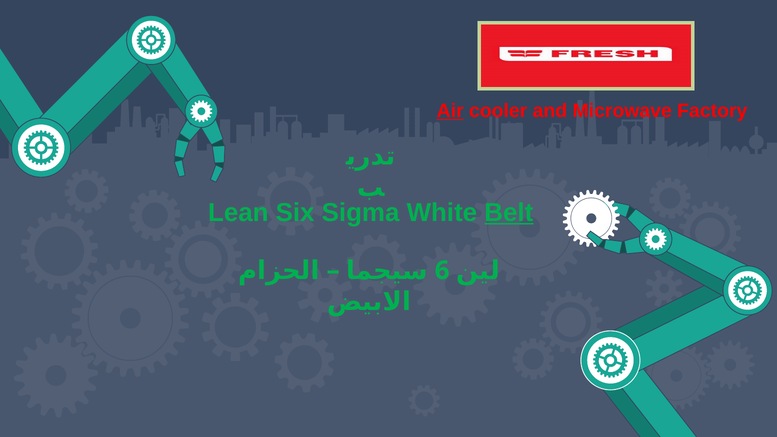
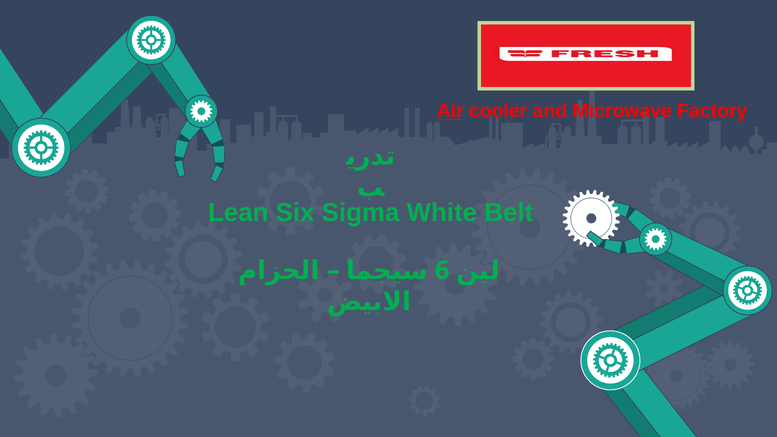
Belt underline: present -> none
